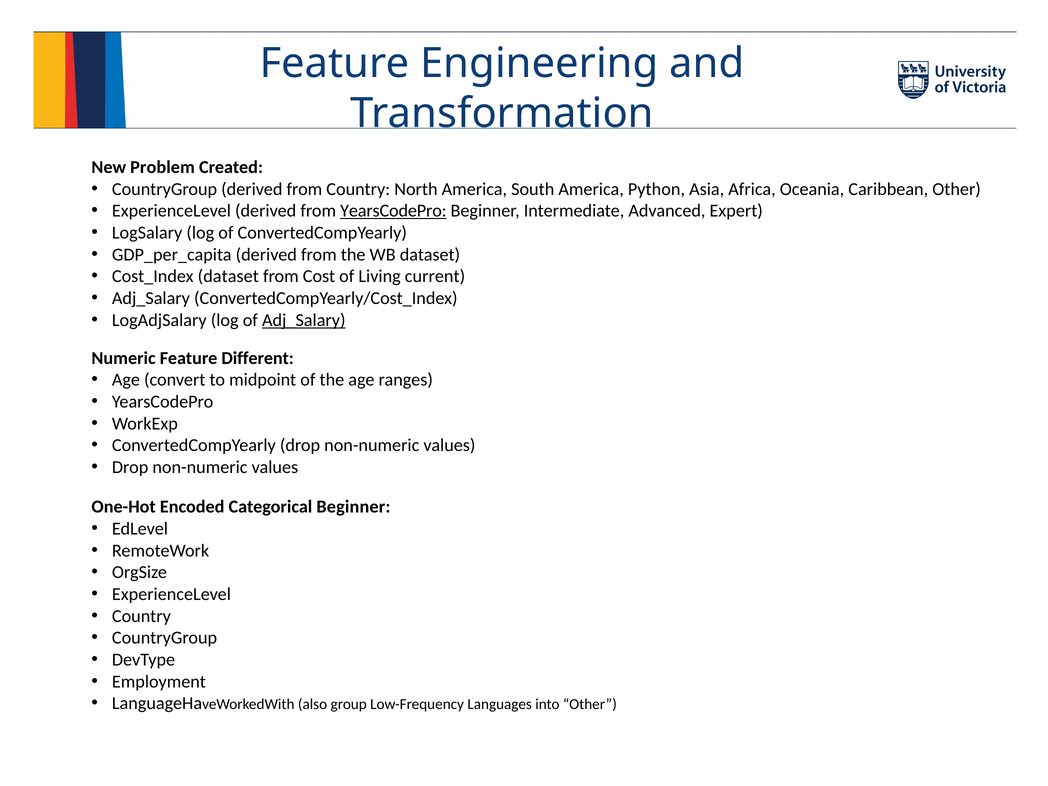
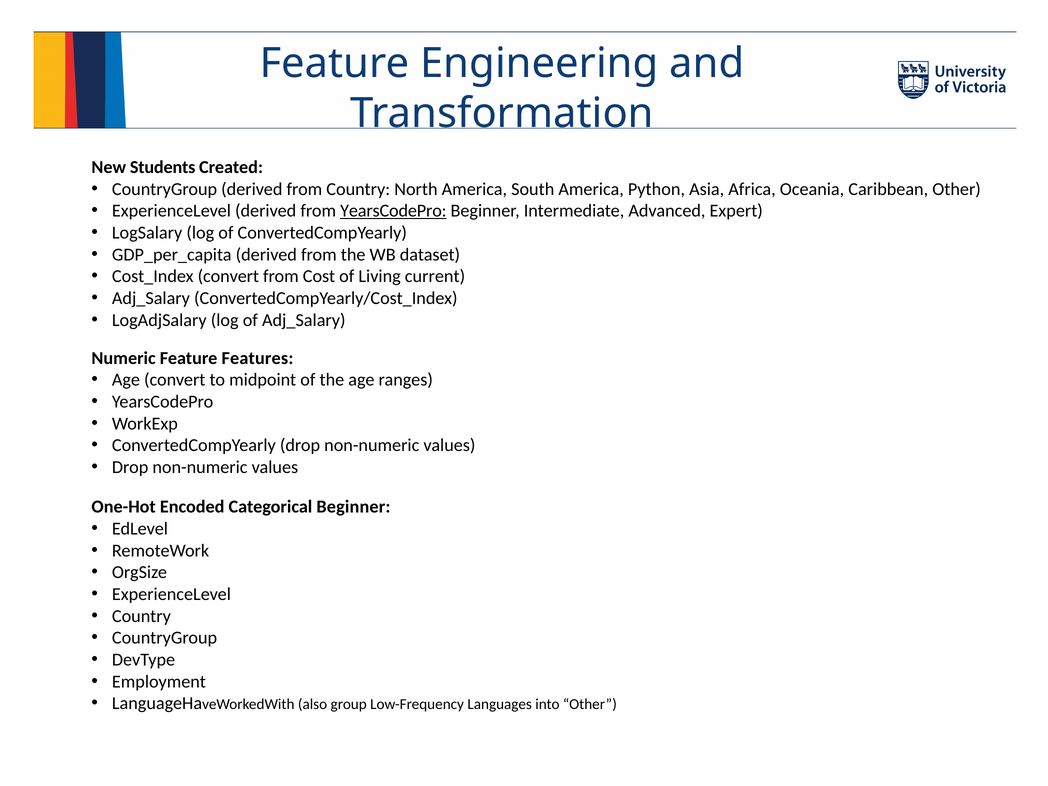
Problem: Problem -> Students
Cost_Index dataset: dataset -> convert
Adj_Salary at (304, 320) underline: present -> none
Different: Different -> Features
